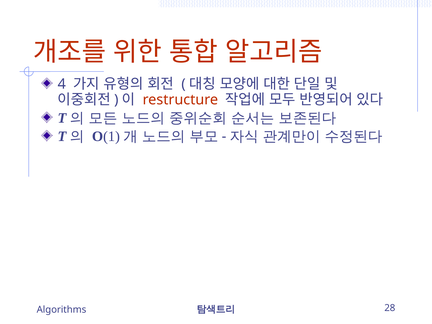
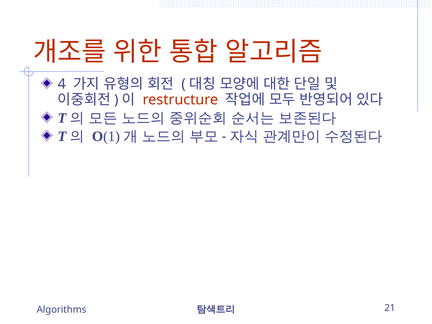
28: 28 -> 21
